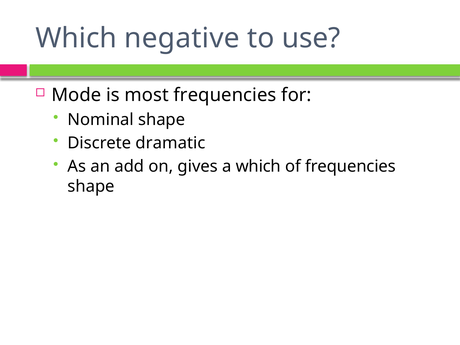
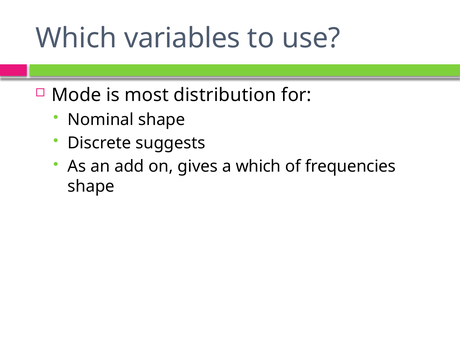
negative: negative -> variables
most frequencies: frequencies -> distribution
dramatic: dramatic -> suggests
